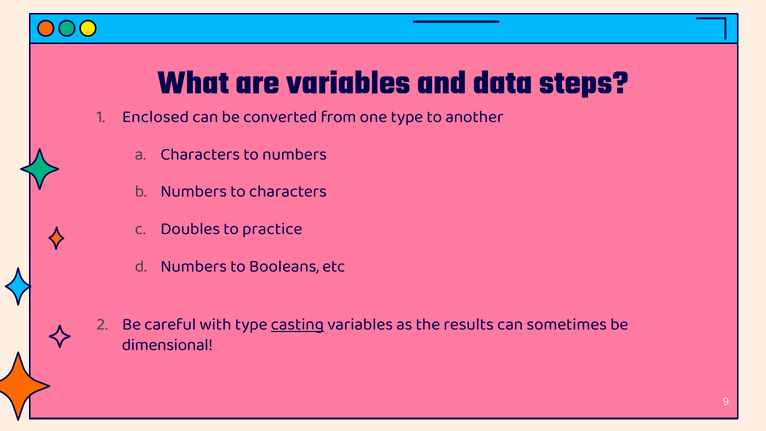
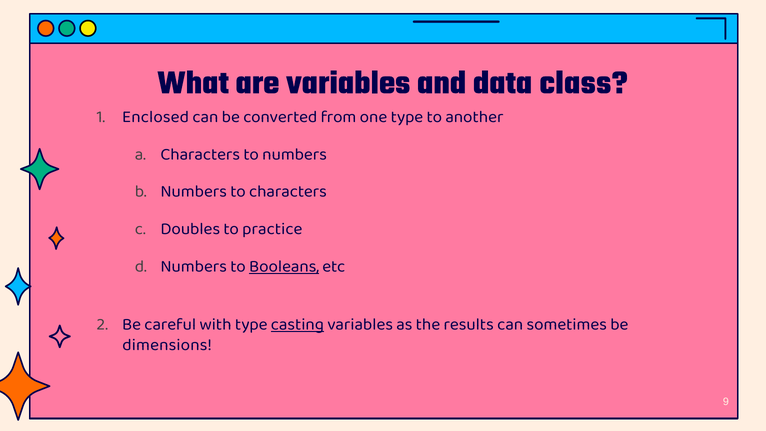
steps: steps -> class
Booleans underline: none -> present
dimensional: dimensional -> dimensions
